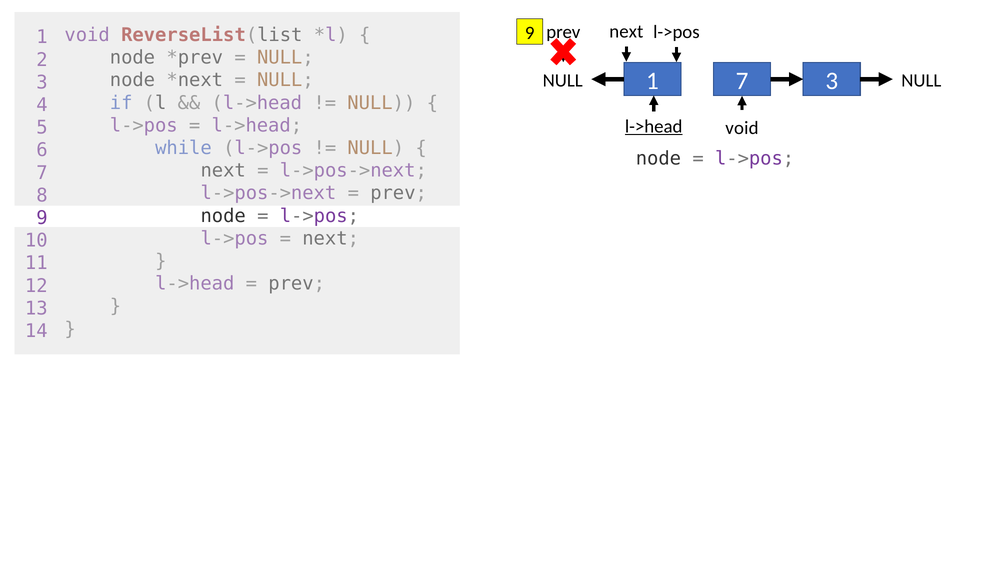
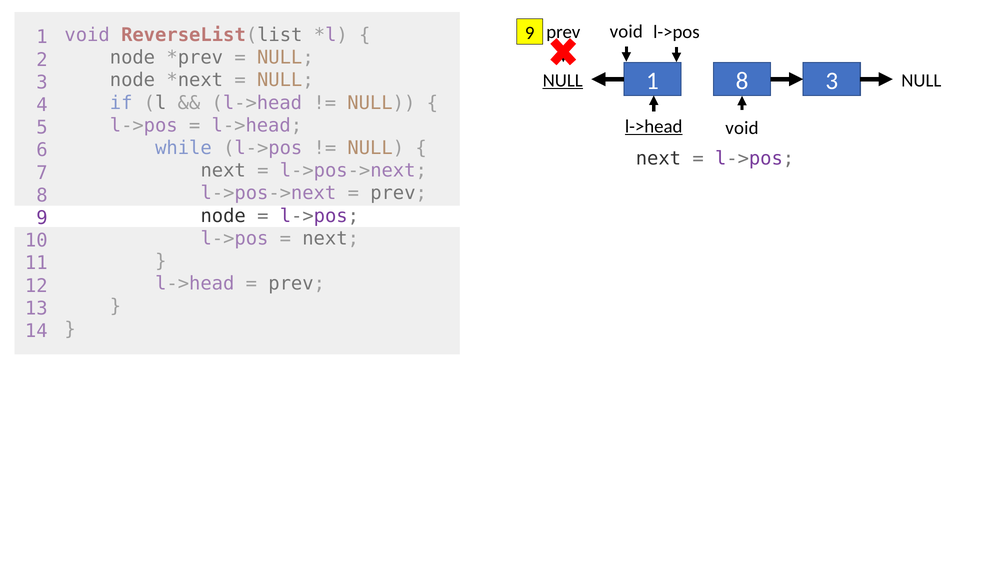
next at (626, 32): next -> void
NULL at (563, 81) underline: none -> present
1 7: 7 -> 8
node at (658, 159): node -> next
